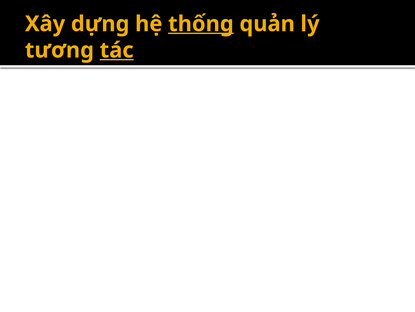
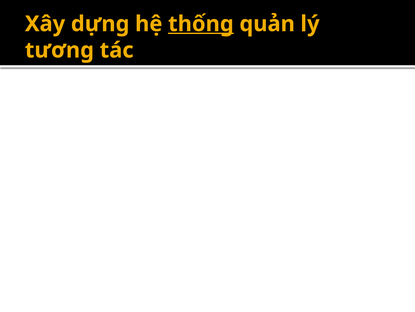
tác underline: present -> none
